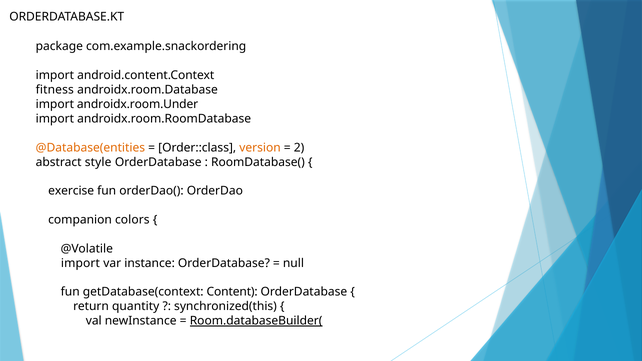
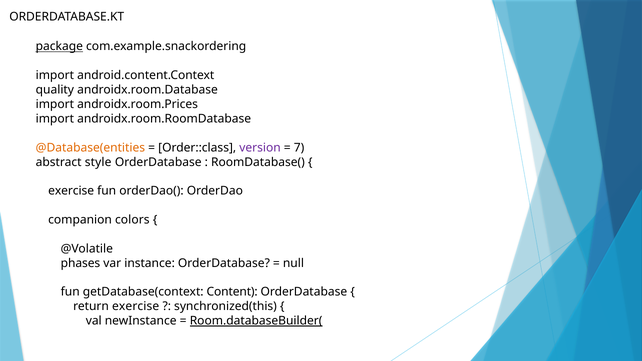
package underline: none -> present
fitness: fitness -> quality
androidx.room.Under: androidx.room.Under -> androidx.room.Prices
version colour: orange -> purple
2: 2 -> 7
import at (80, 263): import -> phases
return quantity: quantity -> exercise
